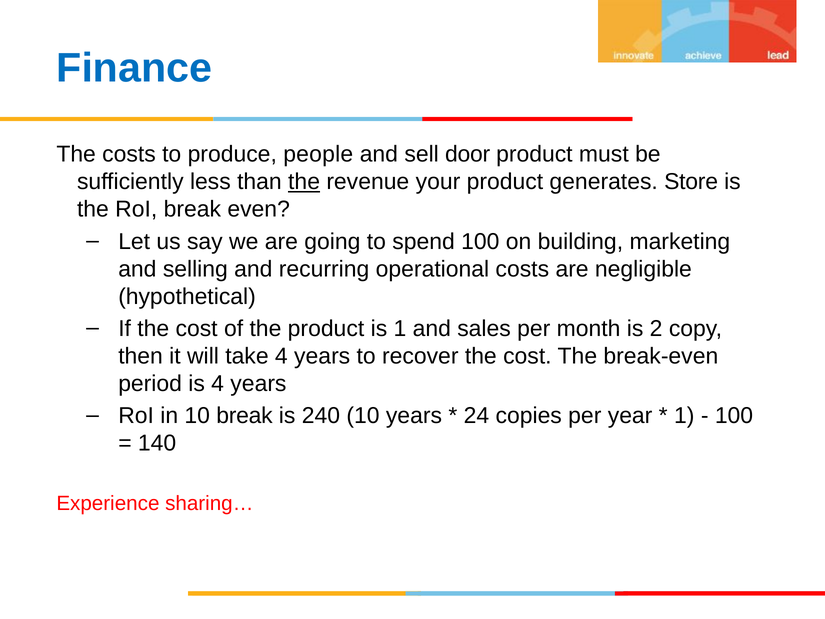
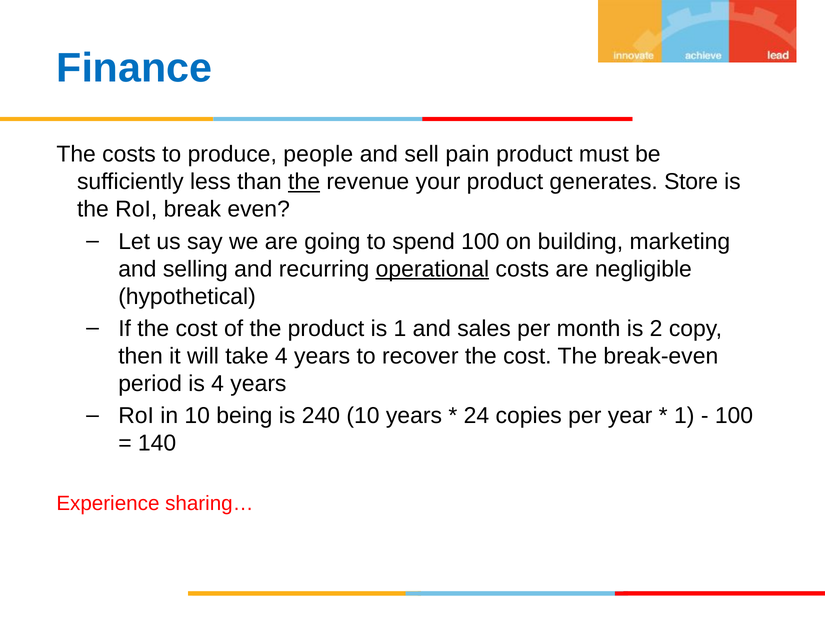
door: door -> pain
operational underline: none -> present
10 break: break -> being
